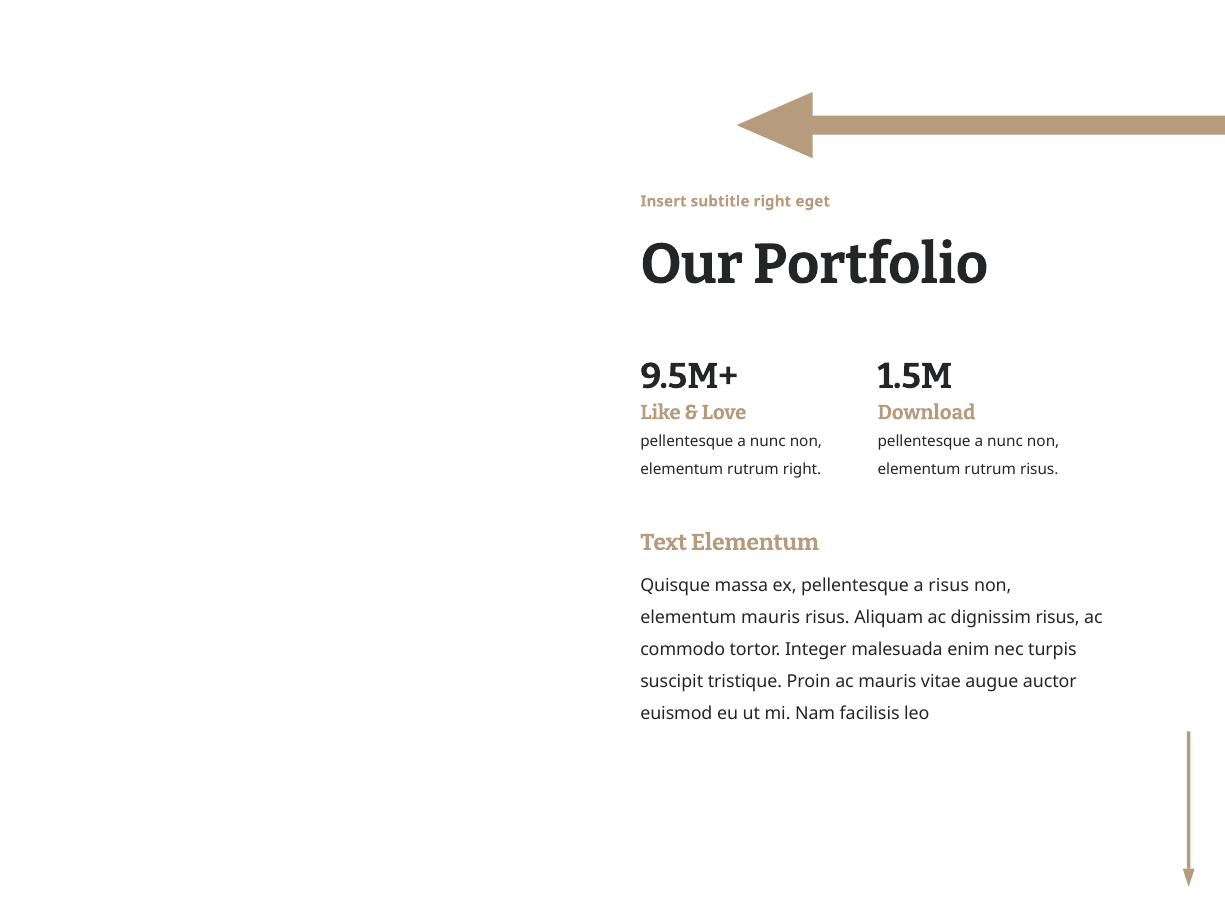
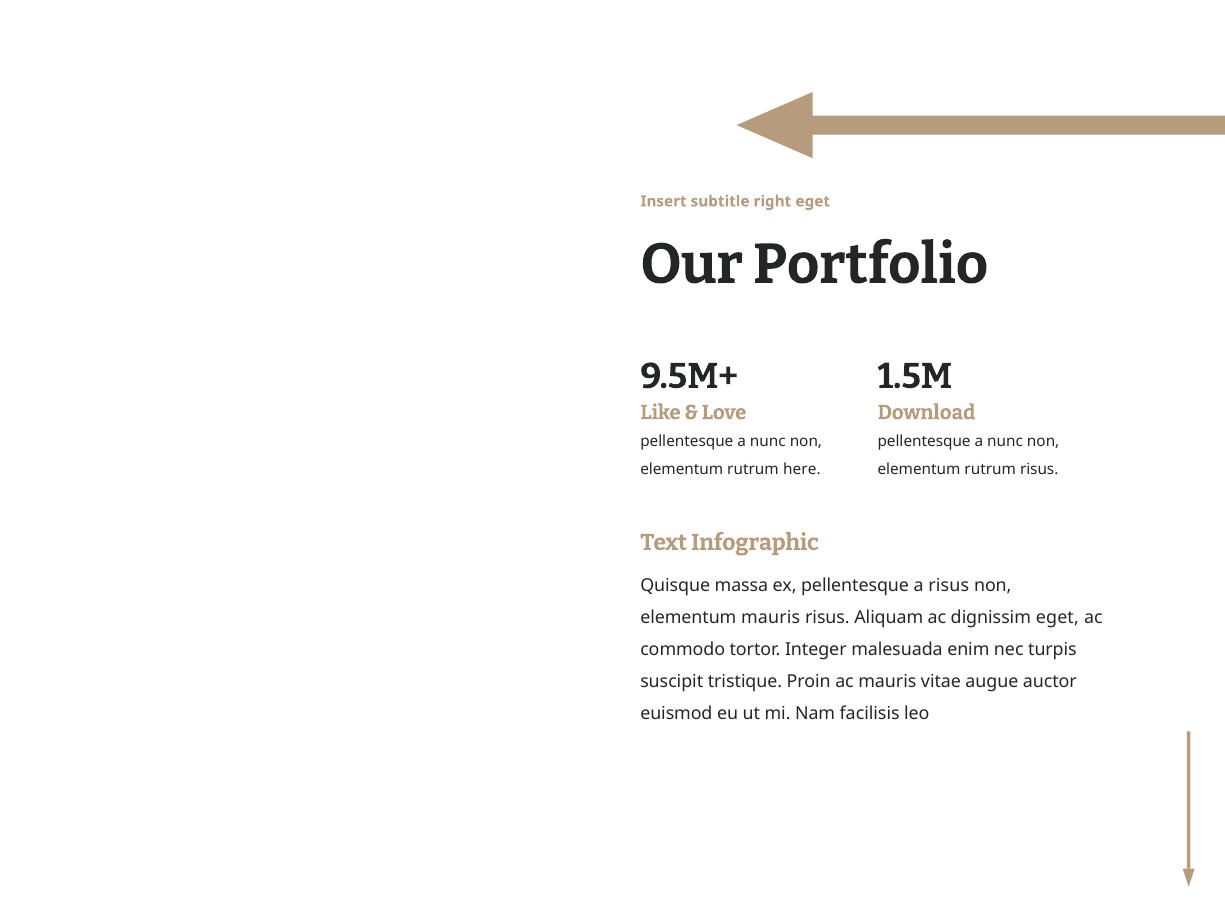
rutrum right: right -> here
Text Elementum: Elementum -> Infographic
dignissim risus: risus -> eget
